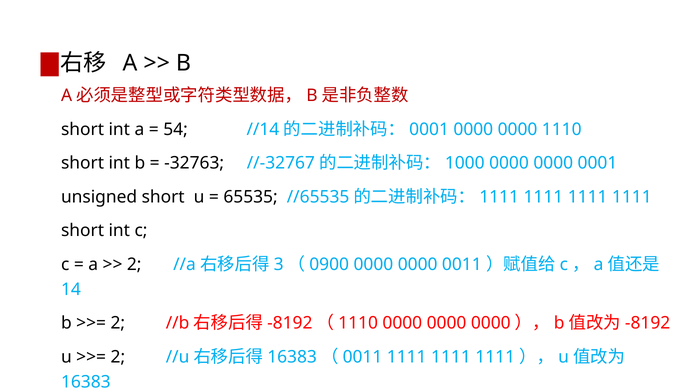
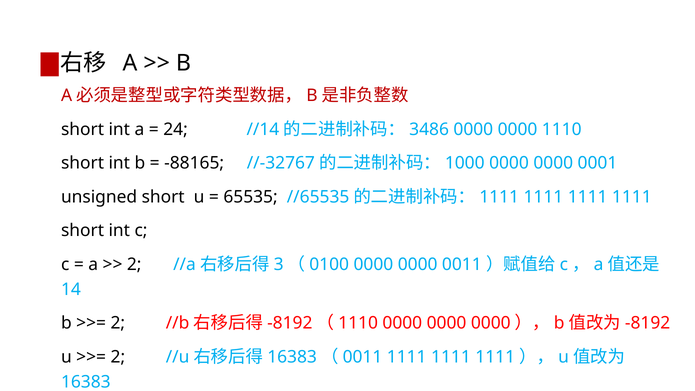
54: 54 -> 24
0001 at (429, 129): 0001 -> 3486
-32763: -32763 -> -88165
0900: 0900 -> 0100
